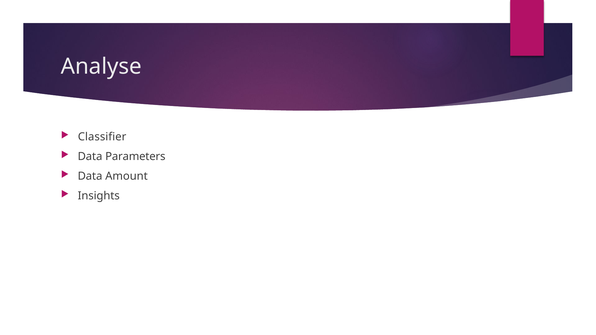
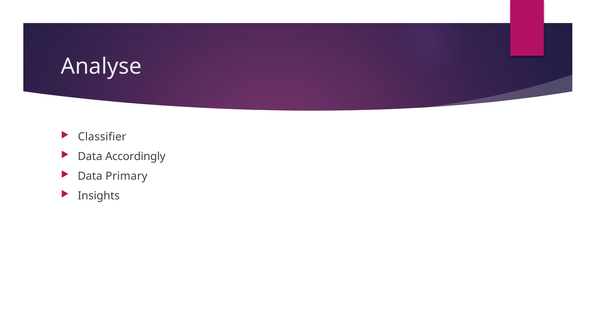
Parameters: Parameters -> Accordingly
Amount: Amount -> Primary
